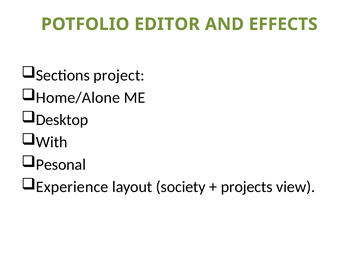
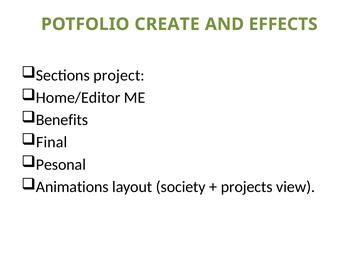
EDITOR: EDITOR -> CREATE
Home/Alone: Home/Alone -> Home/Editor
Desktop: Desktop -> Benefits
With: With -> Final
Experience: Experience -> Animations
